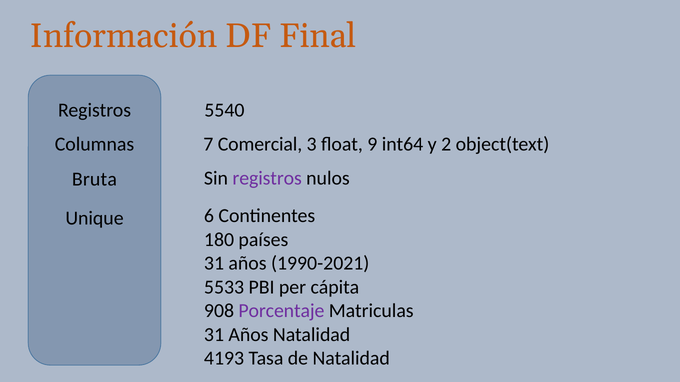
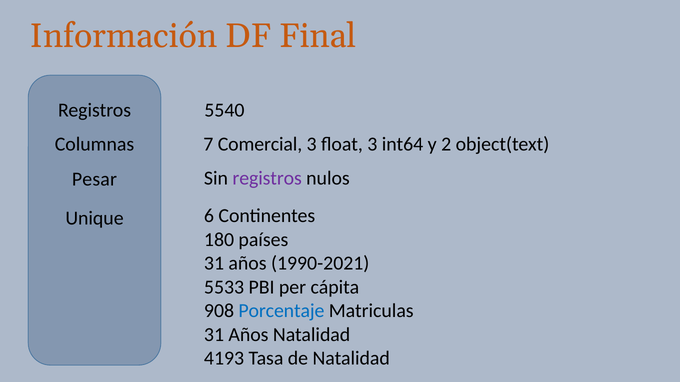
float 9: 9 -> 3
Bruta: Bruta -> Pesar
Porcentaje colour: purple -> blue
